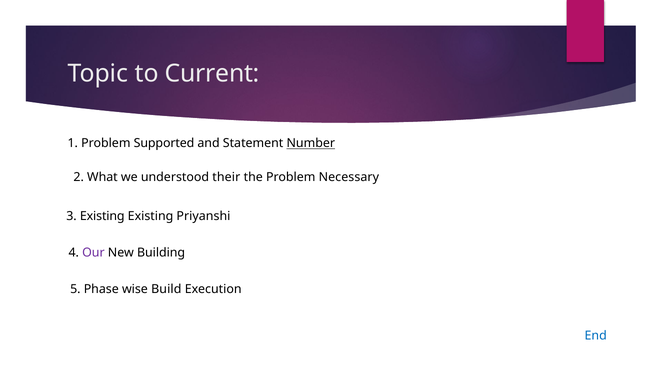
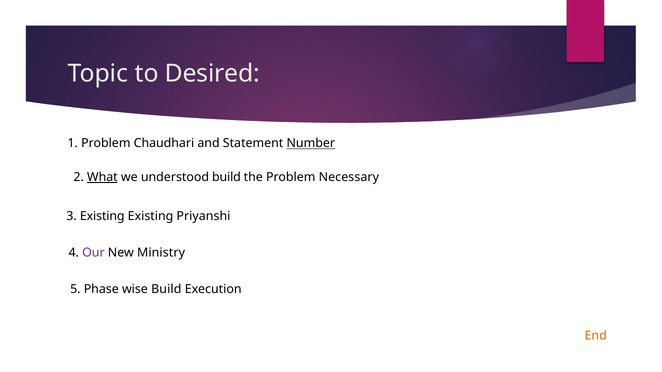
Current: Current -> Desired
Supported: Supported -> Chaudhari
What underline: none -> present
understood their: their -> build
Building: Building -> Ministry
End colour: blue -> orange
